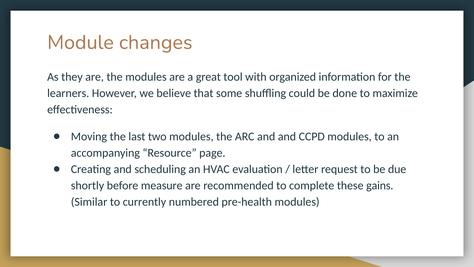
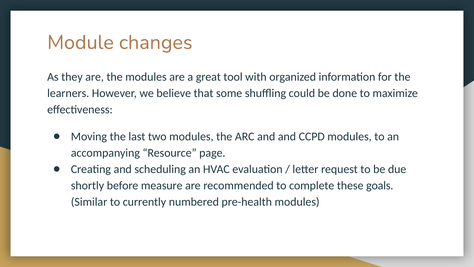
gains: gains -> goals
